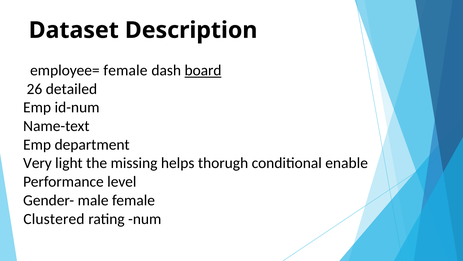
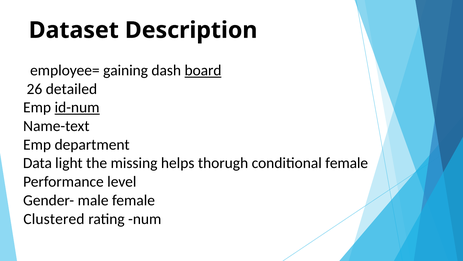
employee= female: female -> gaining
id-num underline: none -> present
Very: Very -> Data
conditional enable: enable -> female
